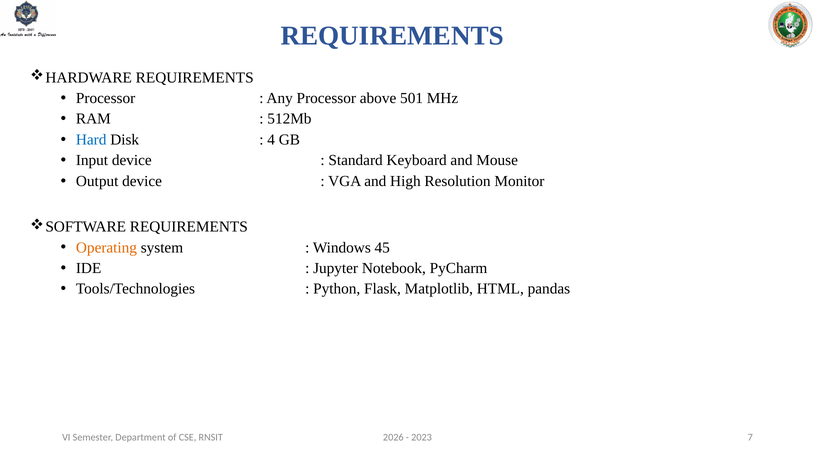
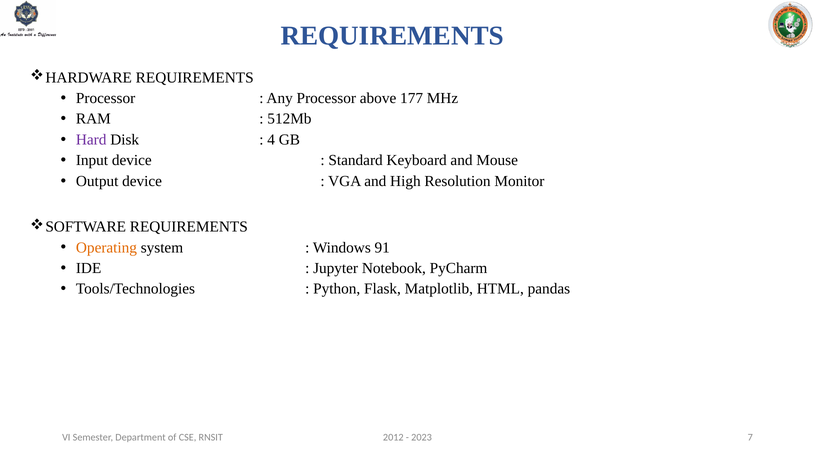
501: 501 -> 177
Hard colour: blue -> purple
45: 45 -> 91
2026: 2026 -> 2012
